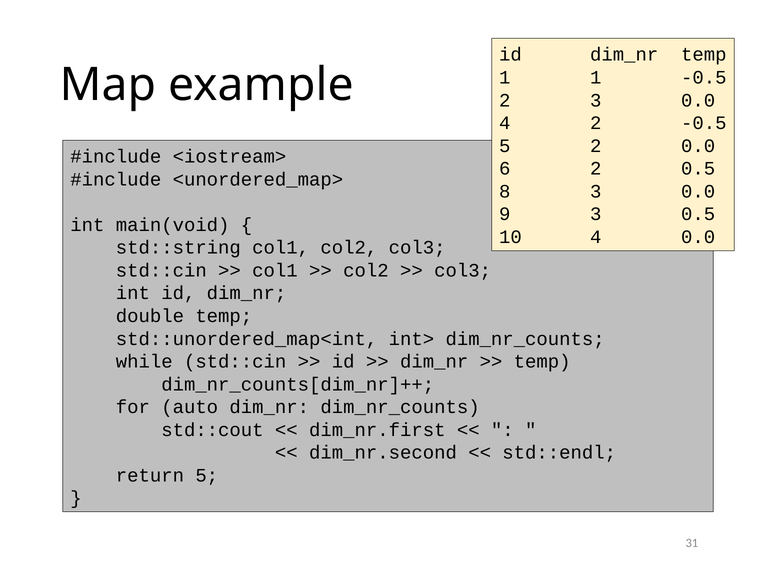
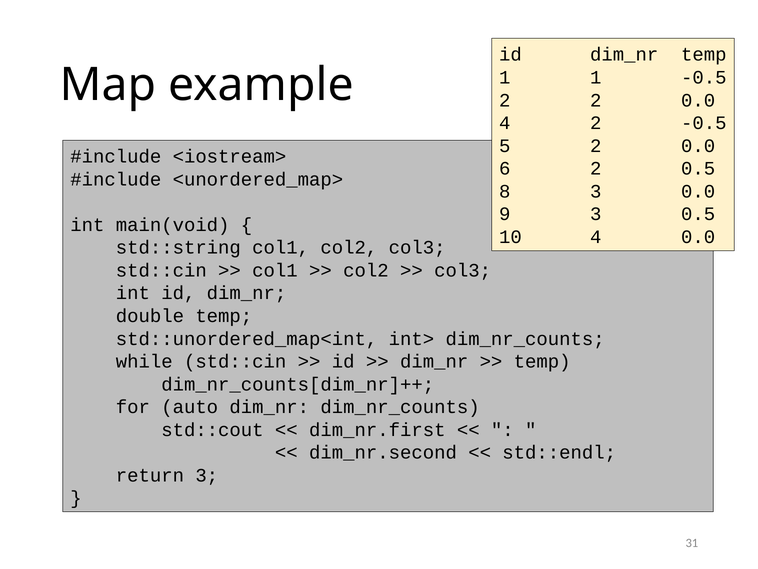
2 3: 3 -> 2
return 5: 5 -> 3
